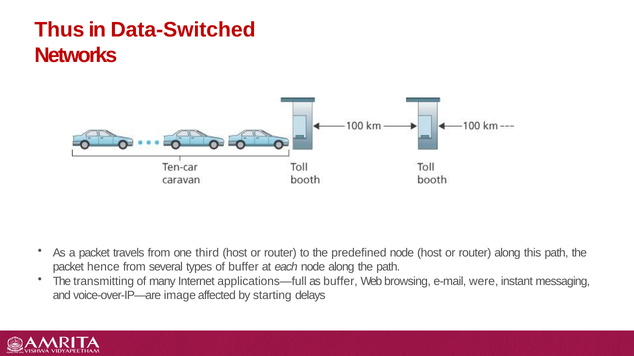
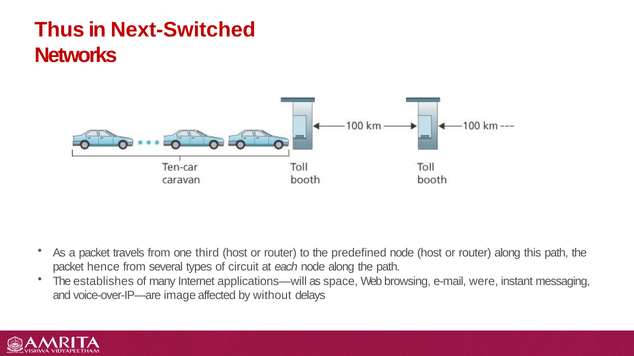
Data-Switched: Data-Switched -> Next-Switched
of buffer: buffer -> circuit
transmitting: transmitting -> establishes
applications—full: applications—full -> applications—will
as buffer: buffer -> space
starting: starting -> without
